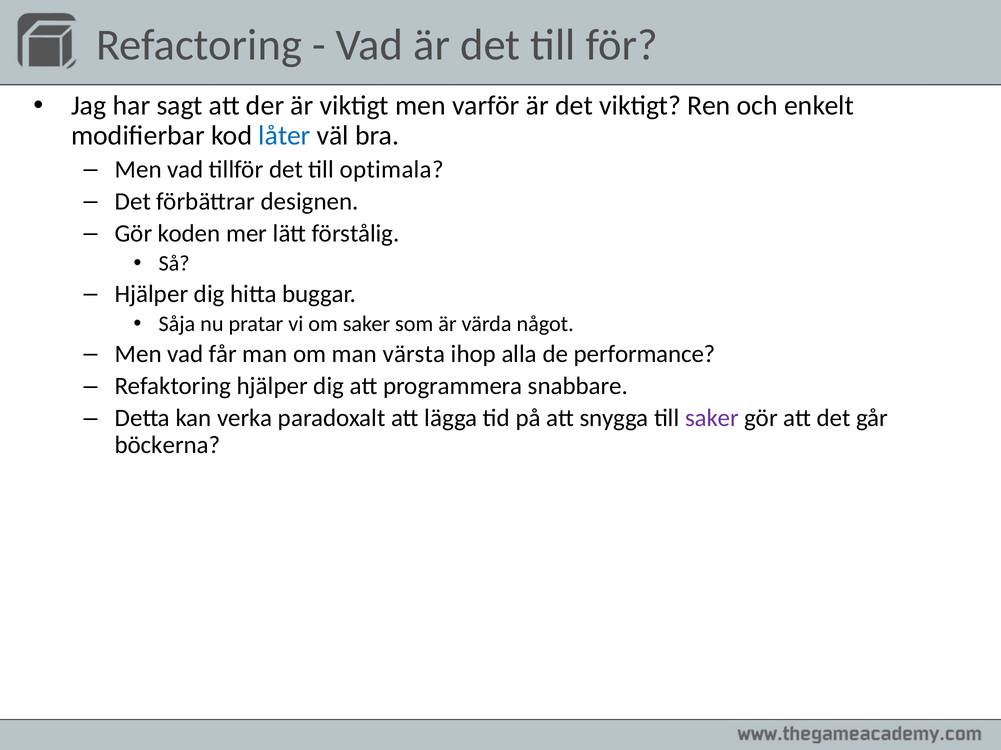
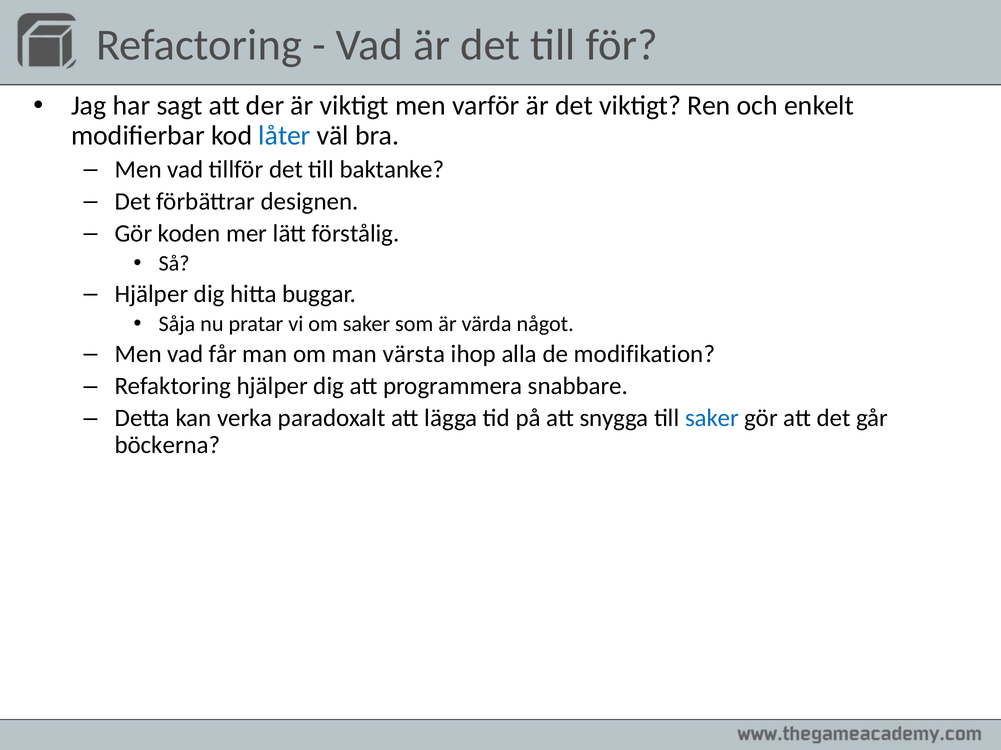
optimala: optimala -> baktanke
performance: performance -> modifikation
saker at (712, 419) colour: purple -> blue
